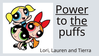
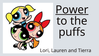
the underline: present -> none
